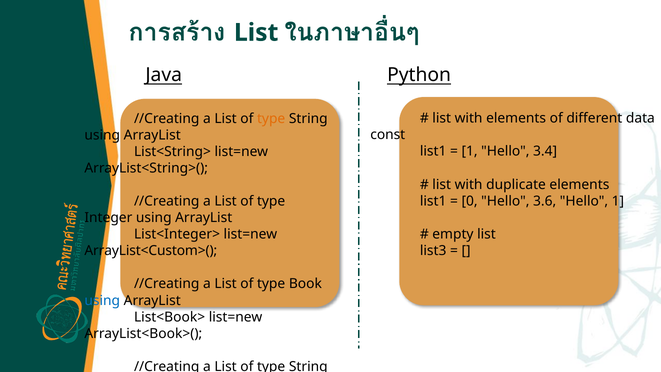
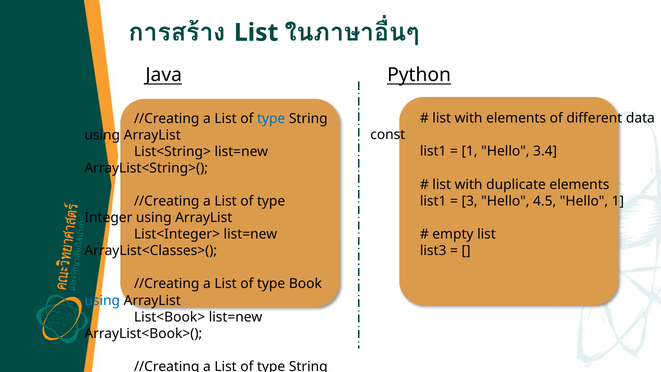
type at (271, 118) colour: orange -> blue
0: 0 -> 3
3.6: 3.6 -> 4.5
ArrayList<Custom>(: ArrayList<Custom>( -> ArrayList<Classes>(
